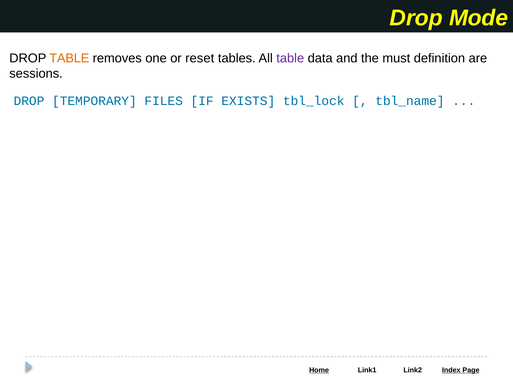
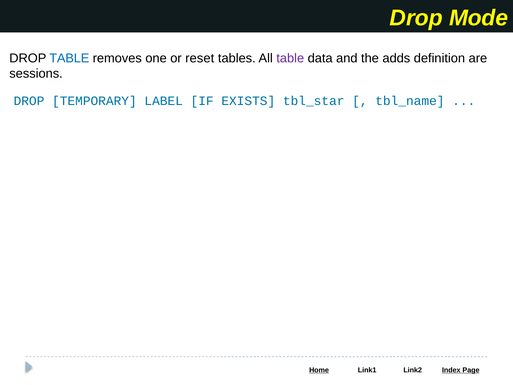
TABLE at (69, 58) colour: orange -> blue
must: must -> adds
FILES: FILES -> LABEL
tbl_lock: tbl_lock -> tbl_star
